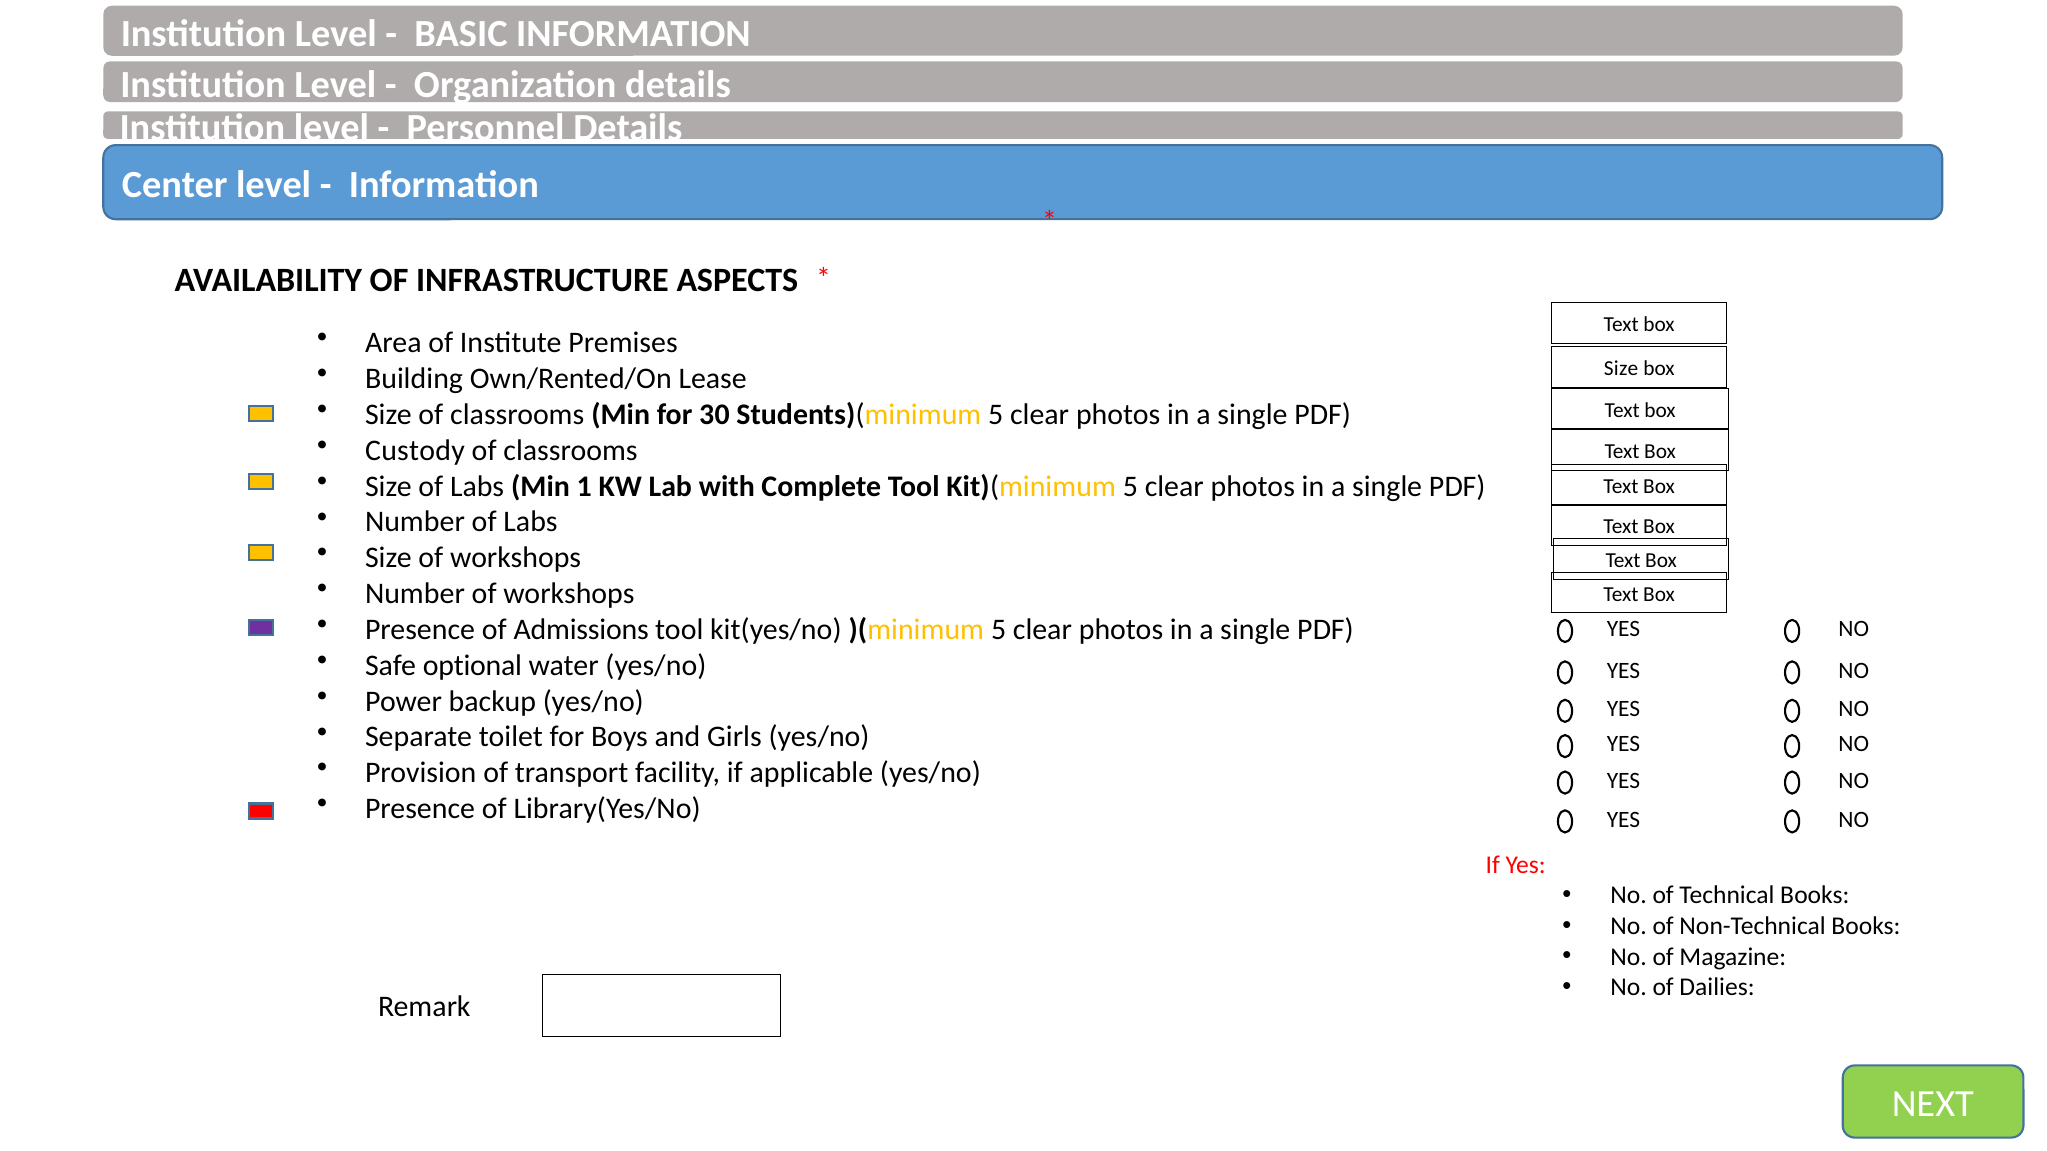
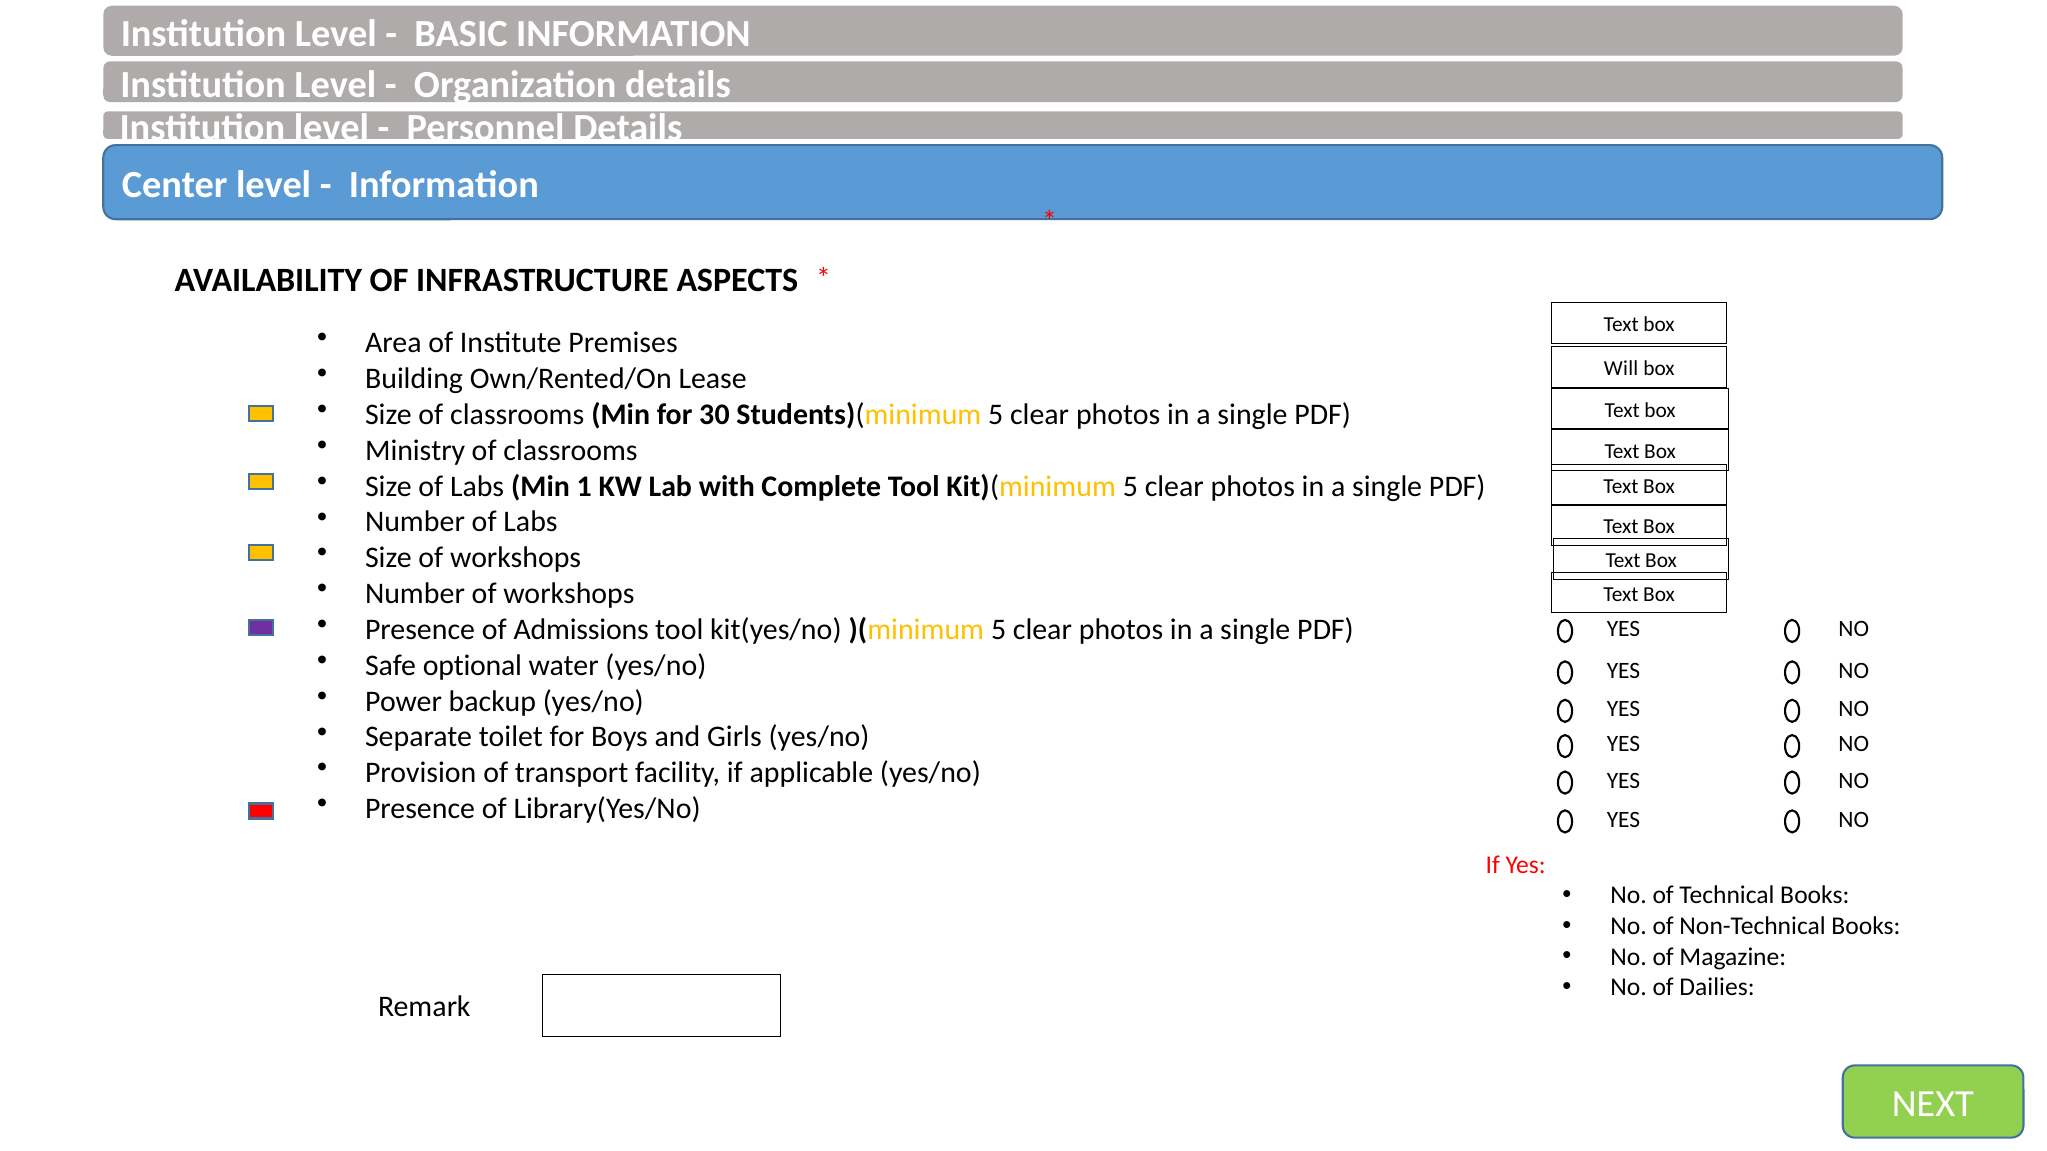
Size at (1621, 369): Size -> Will
Custody: Custody -> Ministry
